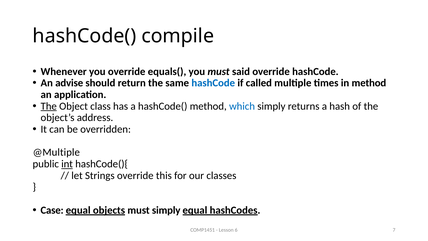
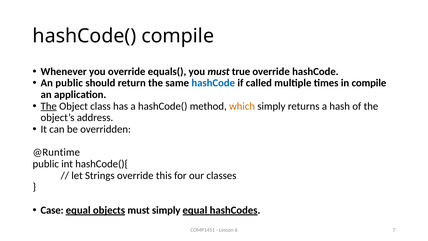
said: said -> true
An advise: advise -> public
in method: method -> compile
which colour: blue -> orange
@Multiple: @Multiple -> @Runtime
int underline: present -> none
